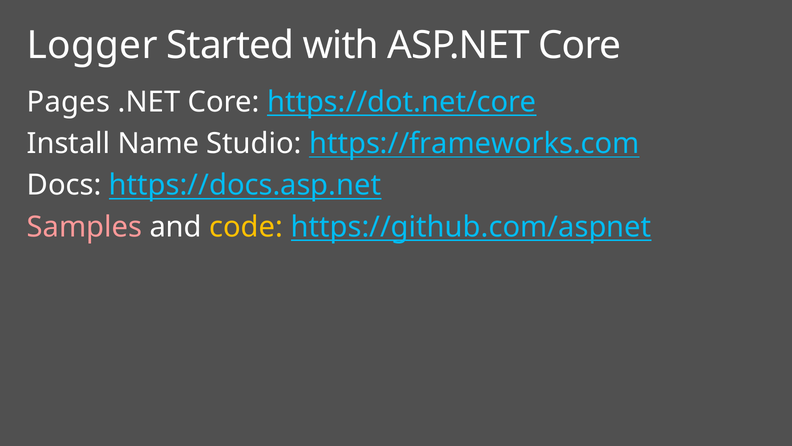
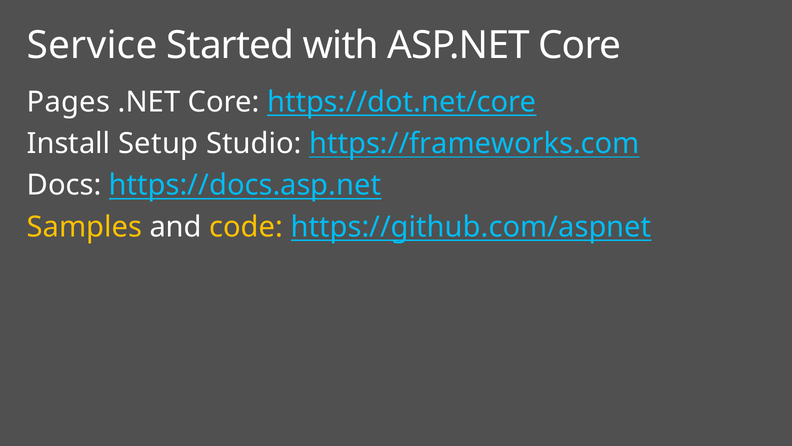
Logger: Logger -> Service
Name: Name -> Setup
Samples colour: pink -> yellow
